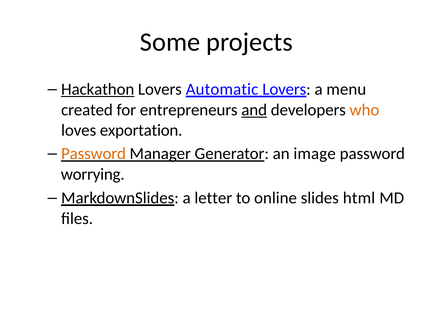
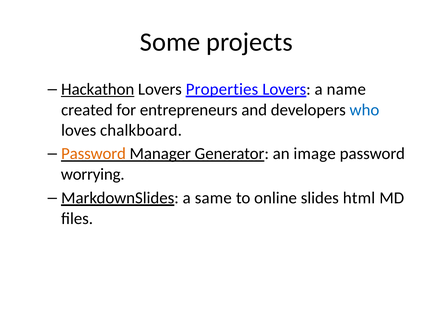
Automatic: Automatic -> Properties
menu: menu -> name
and underline: present -> none
who colour: orange -> blue
exportation: exportation -> chalkboard
letter: letter -> same
